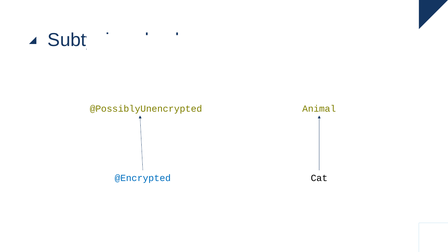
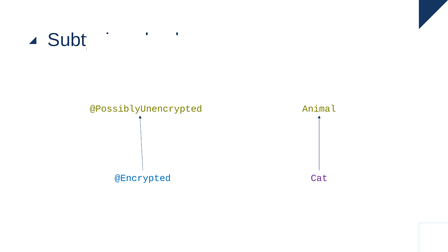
Cat colour: black -> purple
